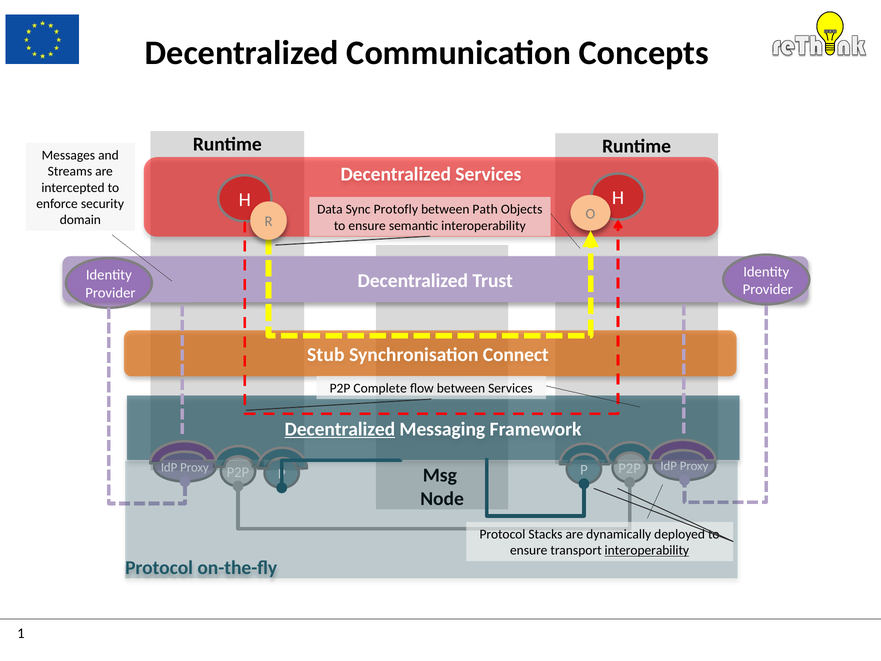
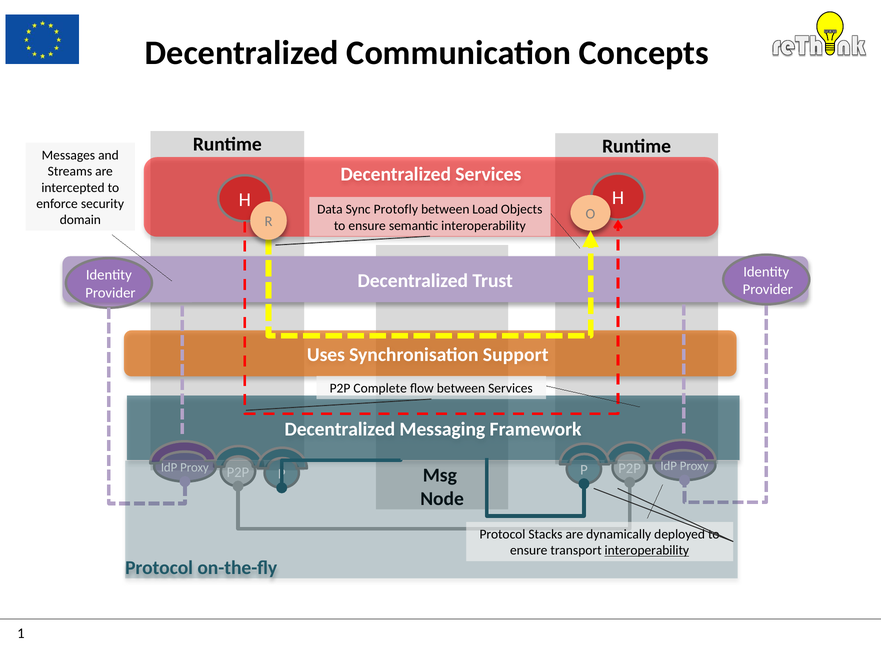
Path: Path -> Load
Stub: Stub -> Uses
Connect: Connect -> Support
Decentralized at (340, 429) underline: present -> none
